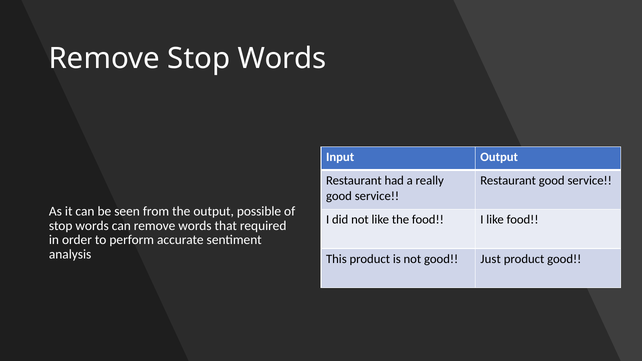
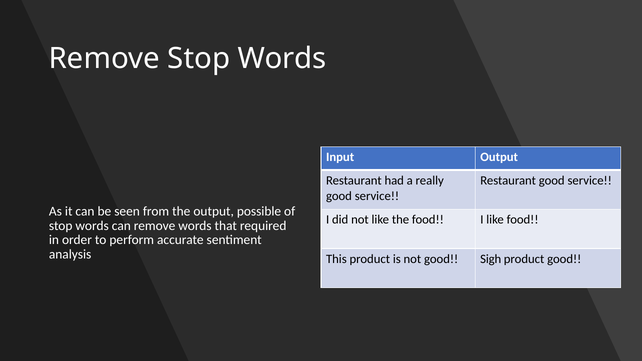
Just: Just -> Sigh
